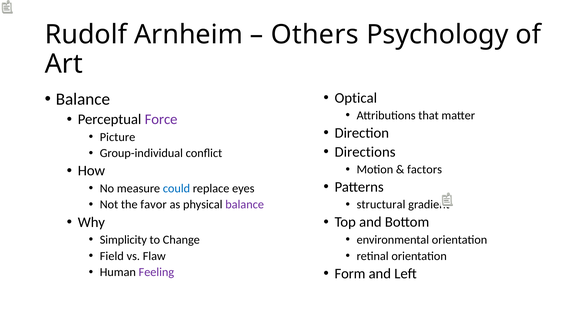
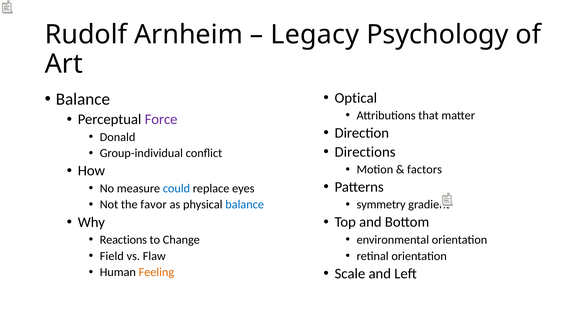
Others: Others -> Legacy
Picture: Picture -> Donald
balance at (245, 205) colour: purple -> blue
structural: structural -> symmetry
Simplicity: Simplicity -> Reactions
Feeling colour: purple -> orange
Form: Form -> Scale
